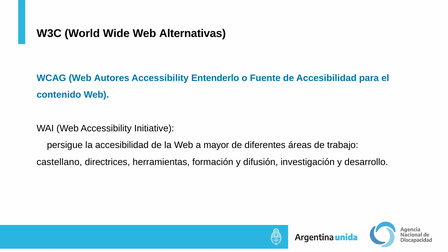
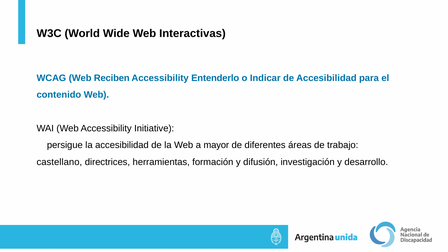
Alternativas: Alternativas -> Interactivas
Autores: Autores -> Reciben
Fuente: Fuente -> Indicar
